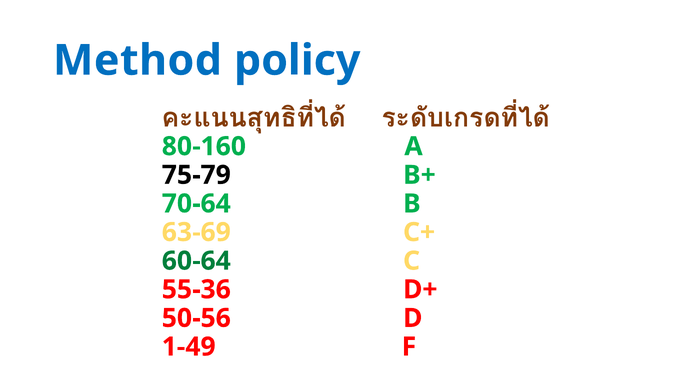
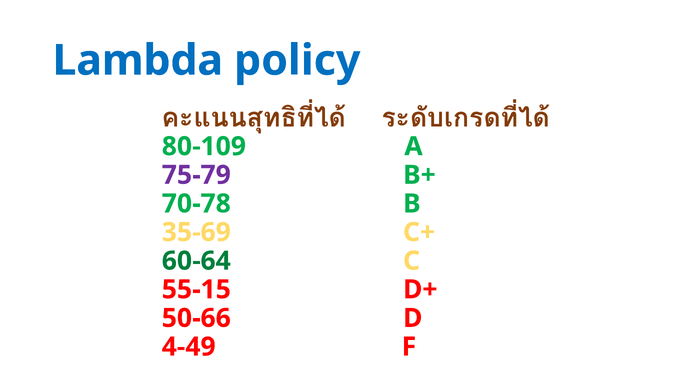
Method: Method -> Lambda
80-160: 80-160 -> 80-109
75-79 colour: black -> purple
70-64: 70-64 -> 70-78
63-69: 63-69 -> 35-69
55-36: 55-36 -> 55-15
50-56: 50-56 -> 50-66
1-49: 1-49 -> 4-49
